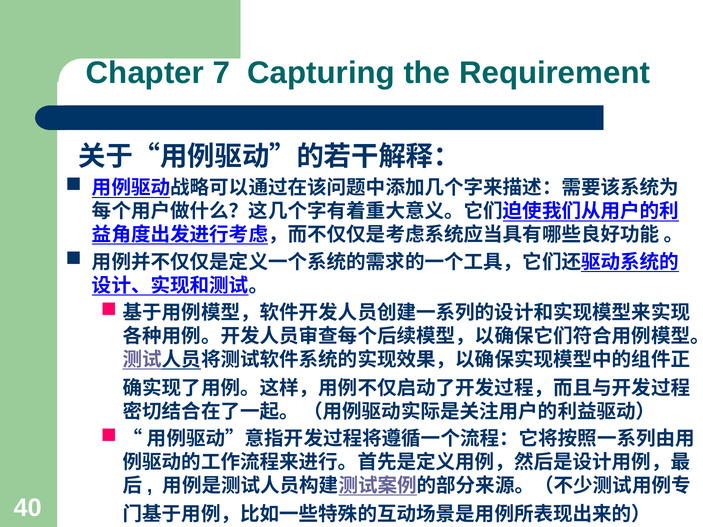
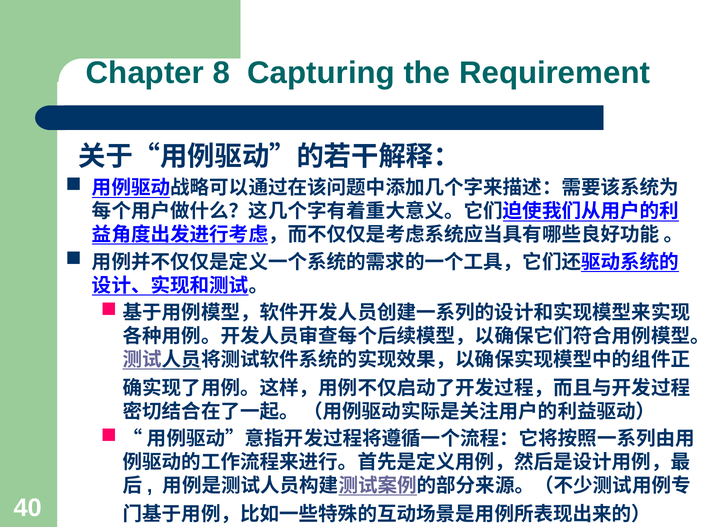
7: 7 -> 8
